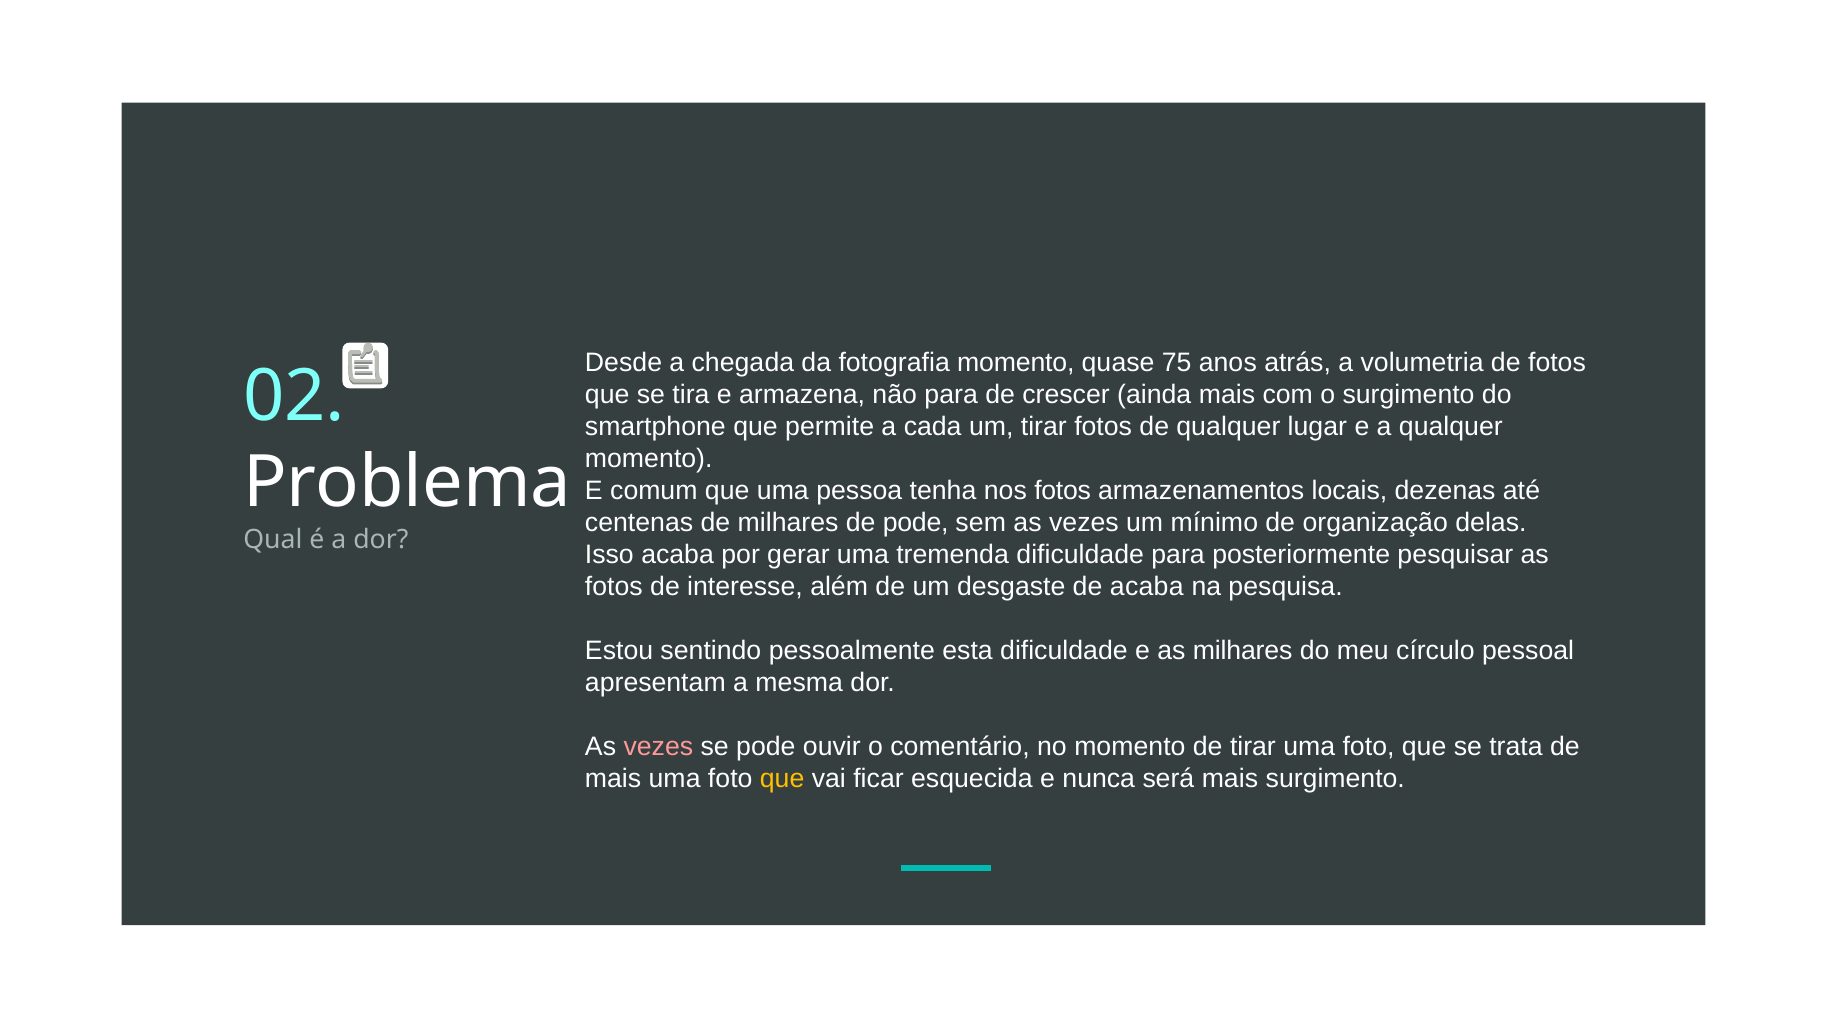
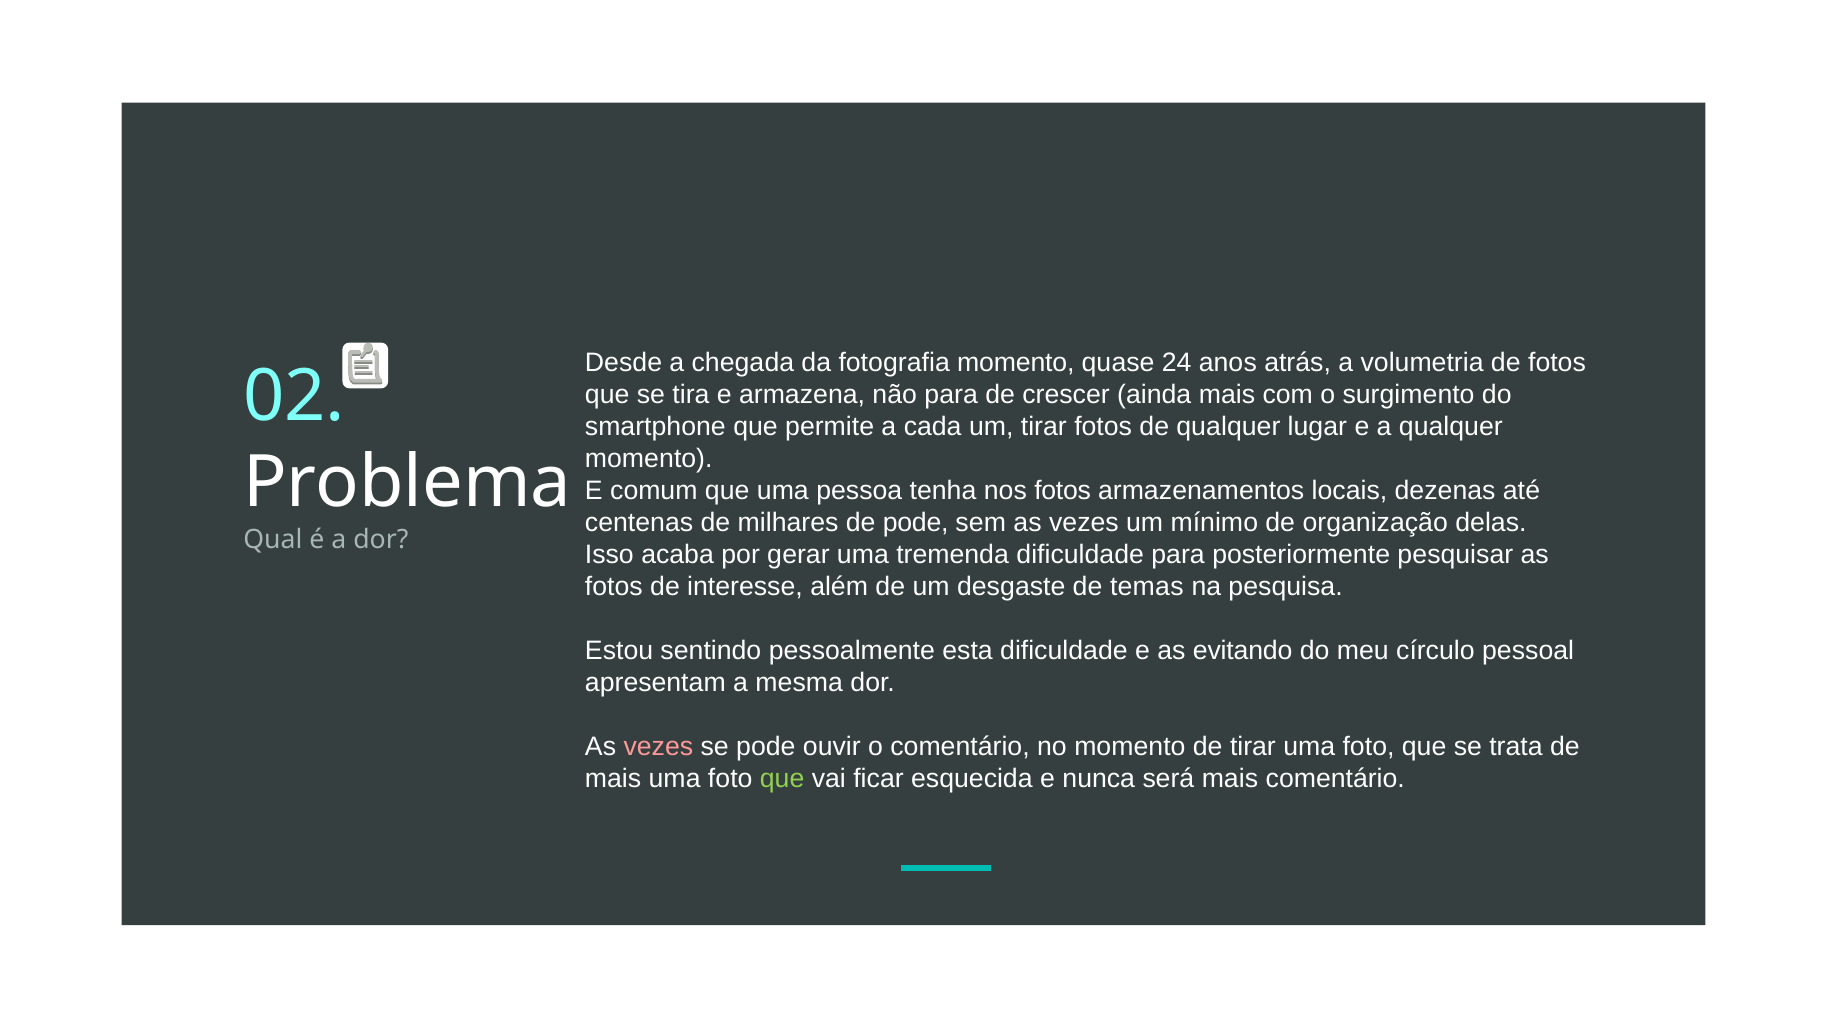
75: 75 -> 24
de acaba: acaba -> temas
as milhares: milhares -> evitando
que at (782, 778) colour: yellow -> light green
mais surgimento: surgimento -> comentário
